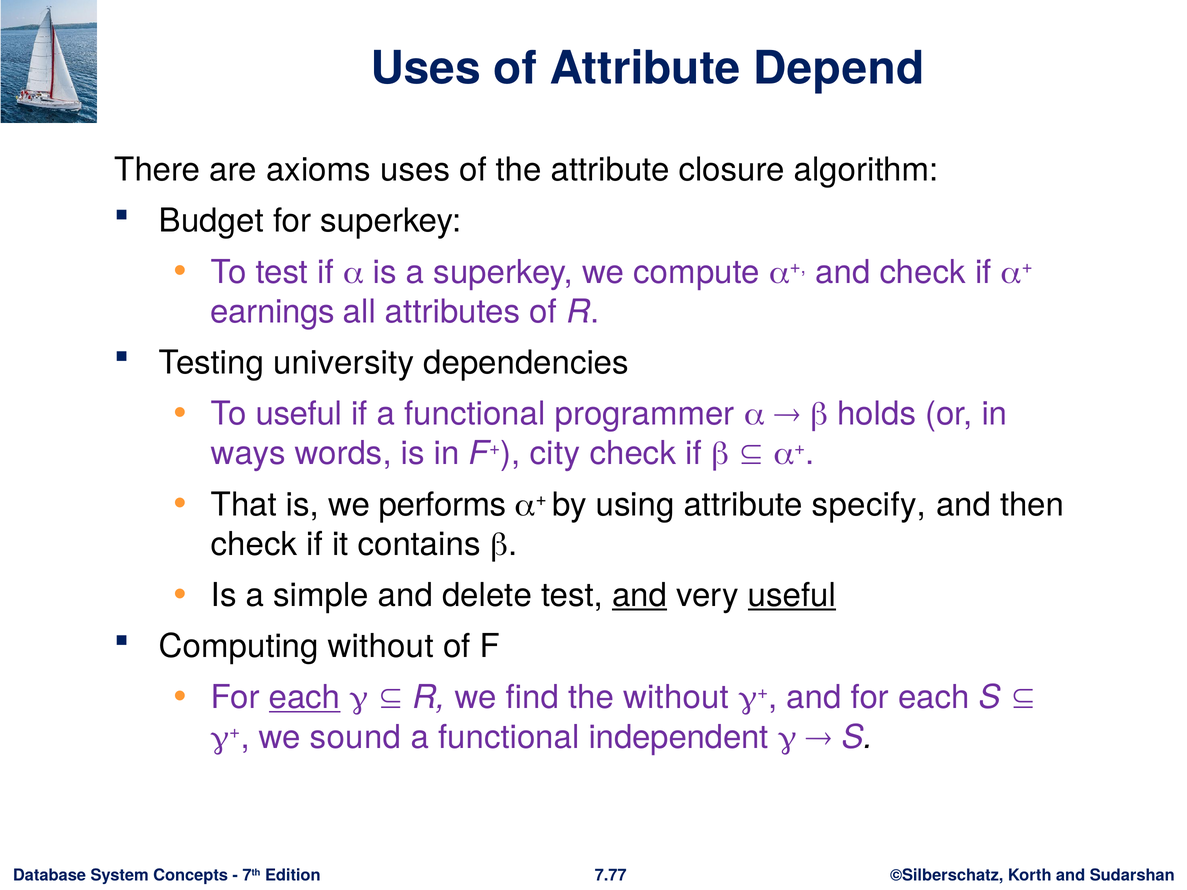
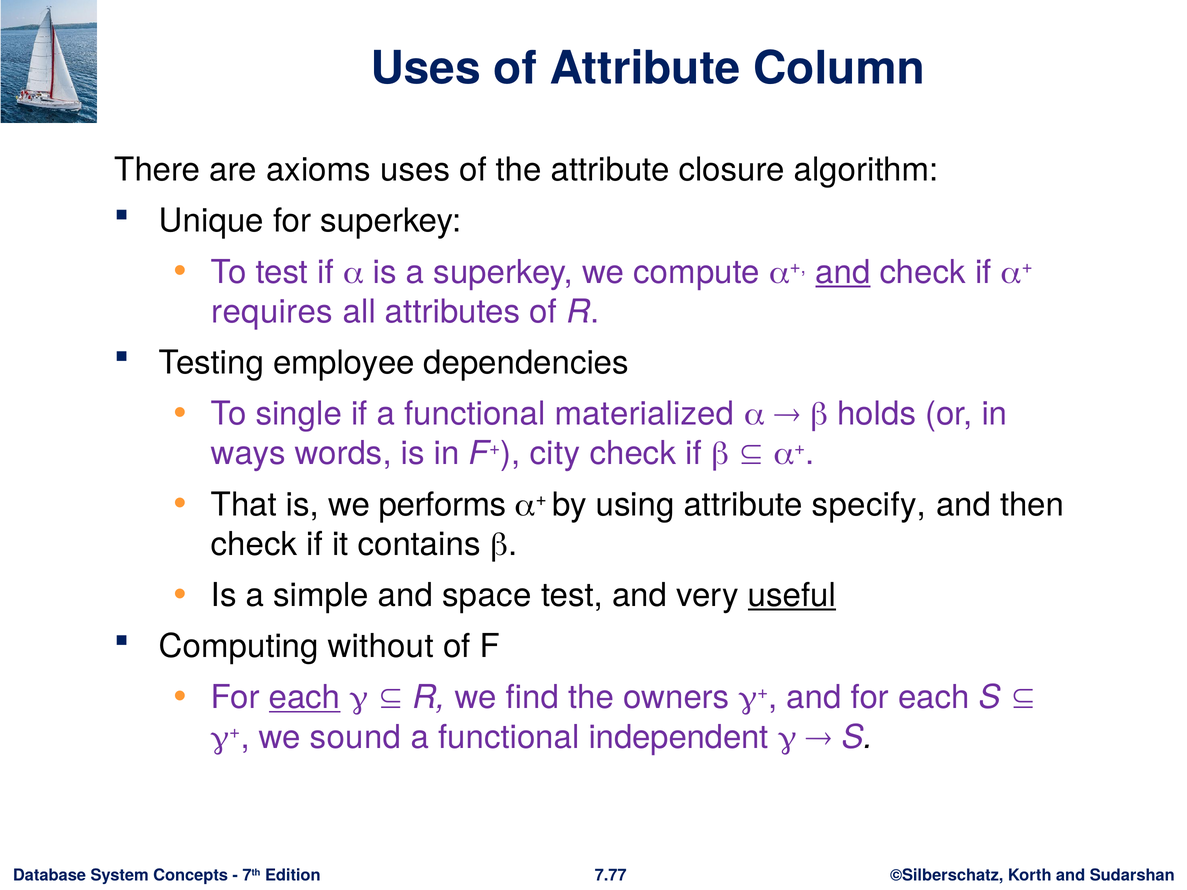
Depend: Depend -> Column
Budget: Budget -> Unique
and at (843, 272) underline: none -> present
earnings: earnings -> requires
university: university -> employee
To useful: useful -> single
programmer: programmer -> materialized
delete: delete -> space
and at (640, 596) underline: present -> none
the without: without -> owners
